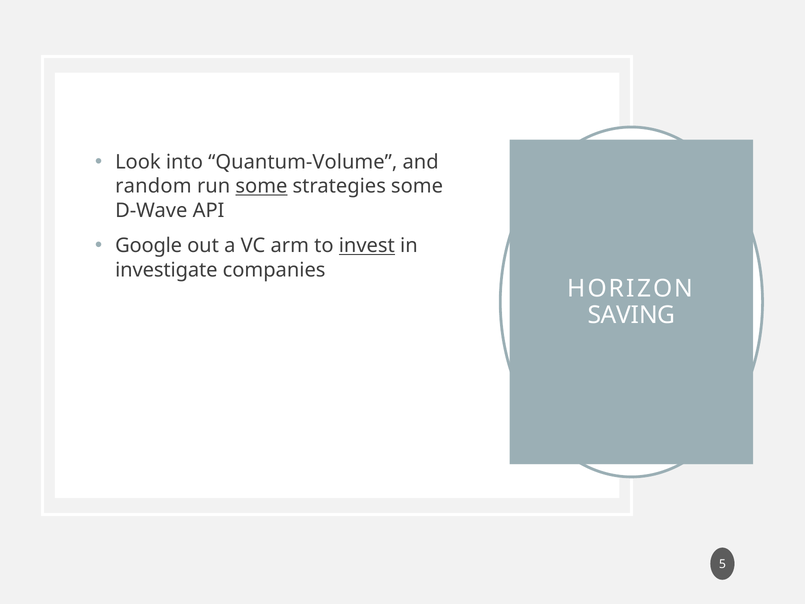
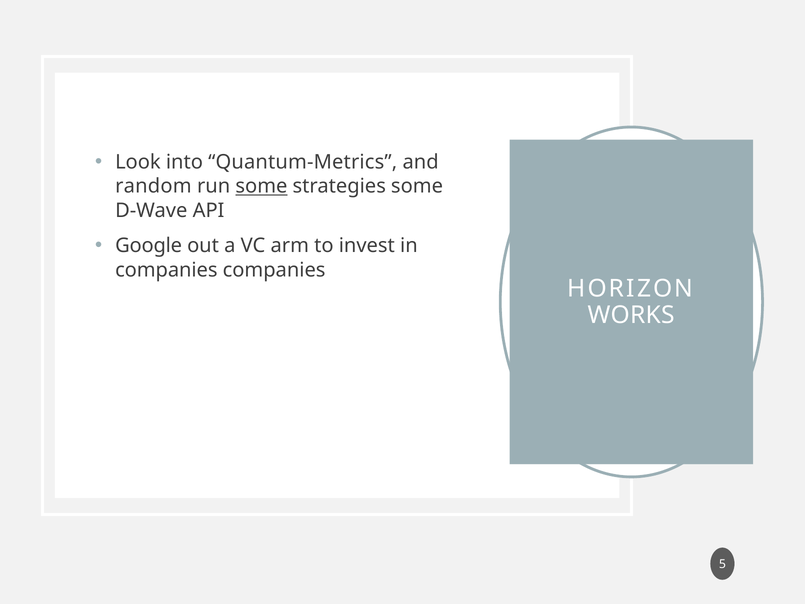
Quantum-Volume: Quantum-Volume -> Quantum-Metrics
invest underline: present -> none
investigate at (166, 270): investigate -> companies
SAVING: SAVING -> WORKS
